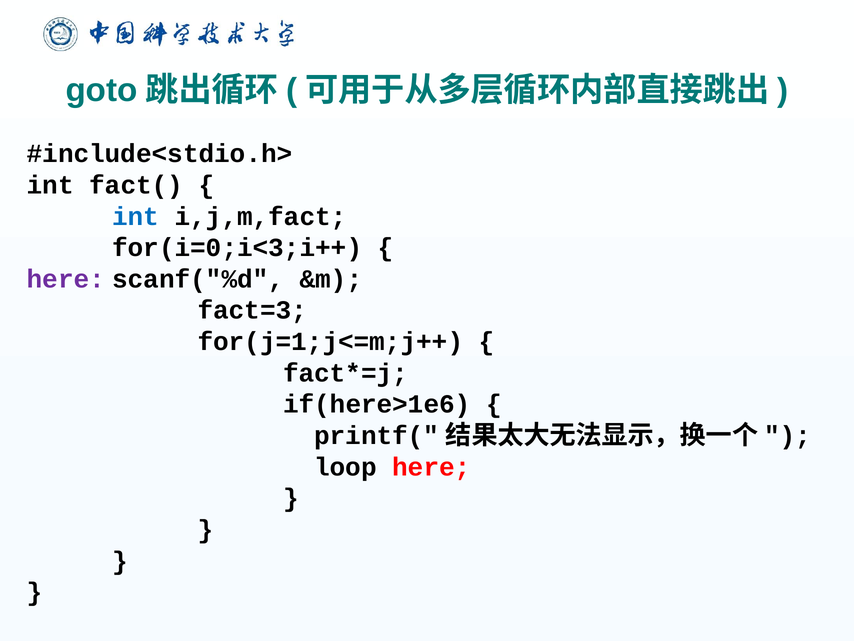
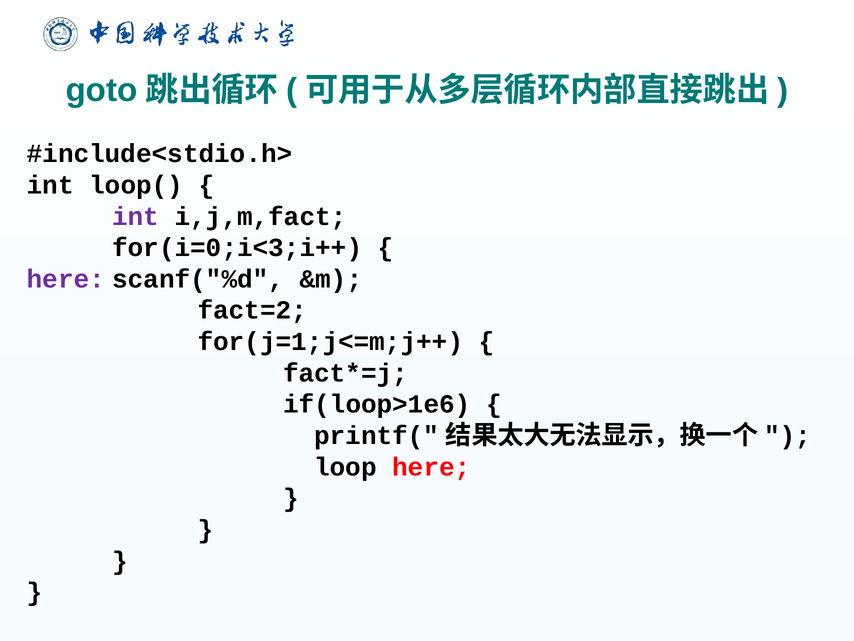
fact(: fact( -> loop(
int at (136, 216) colour: blue -> purple
fact=3: fact=3 -> fact=2
if(here>1e6: if(here>1e6 -> if(loop>1e6
